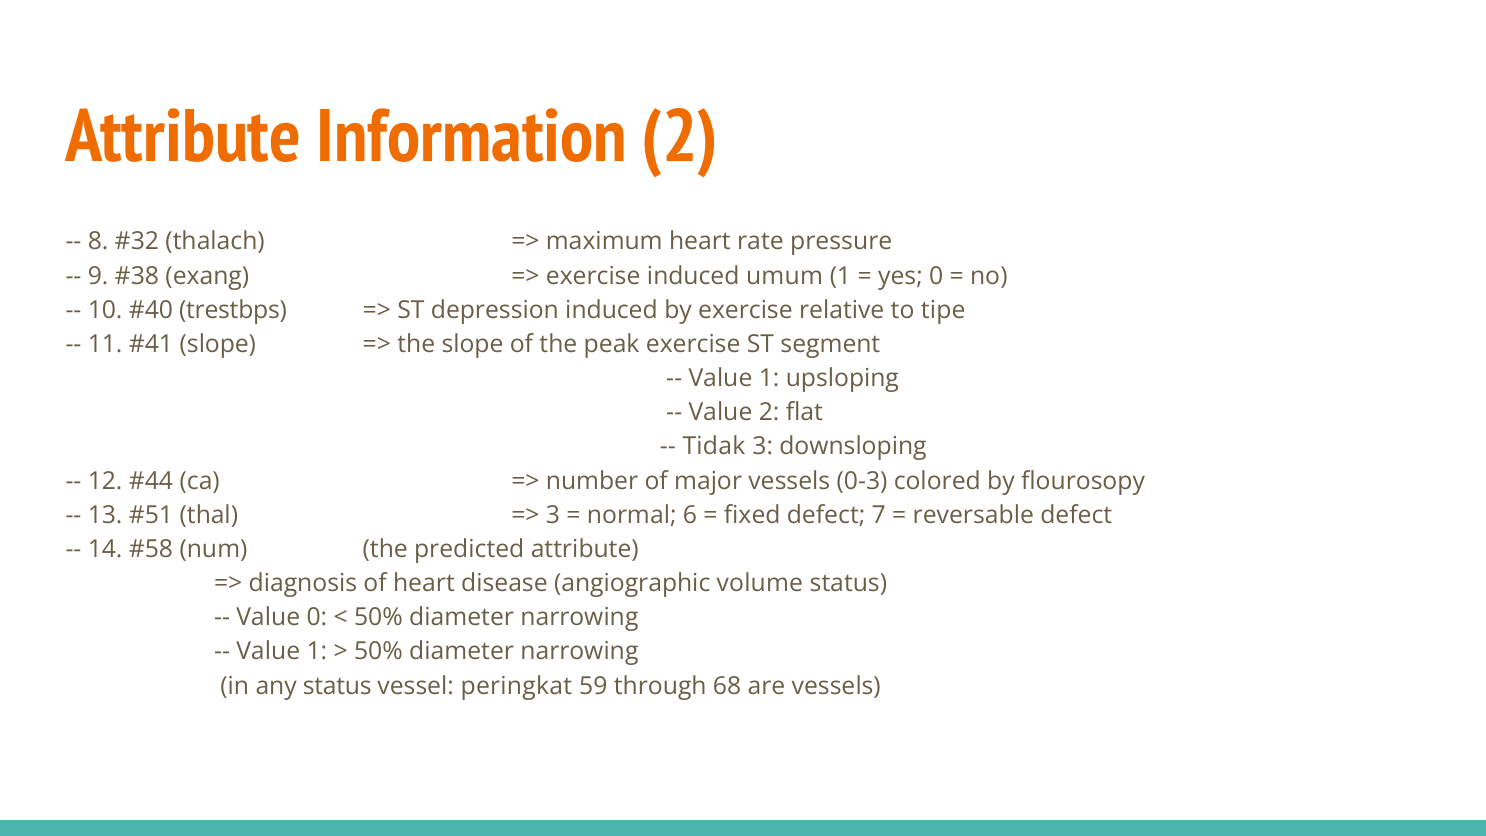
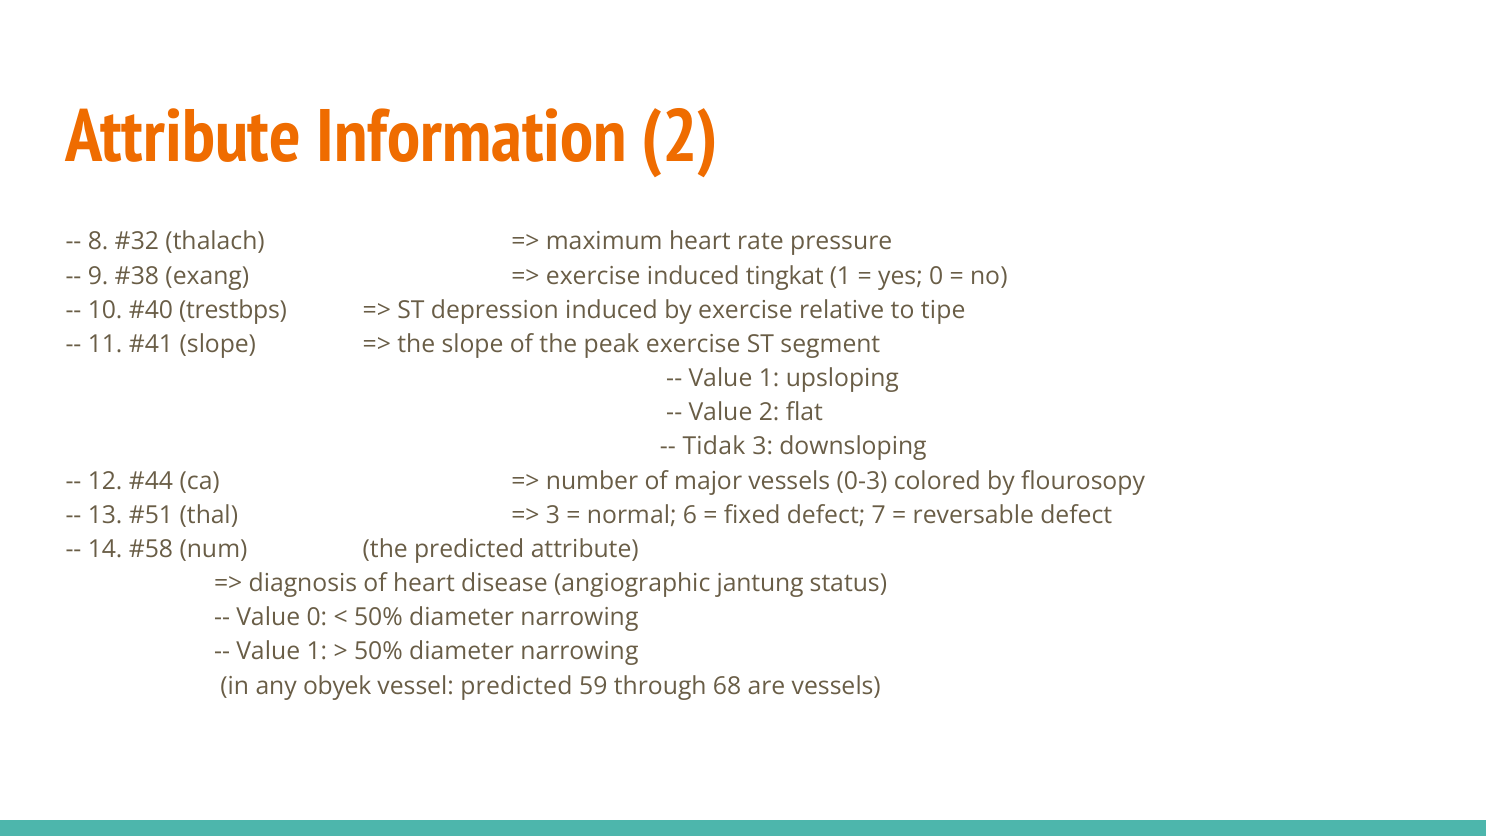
umum: umum -> tingkat
volume: volume -> jantung
any status: status -> obyek
vessel peringkat: peringkat -> predicted
